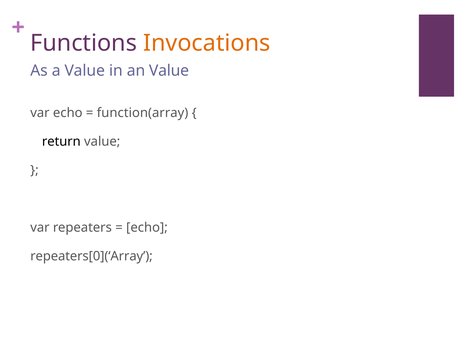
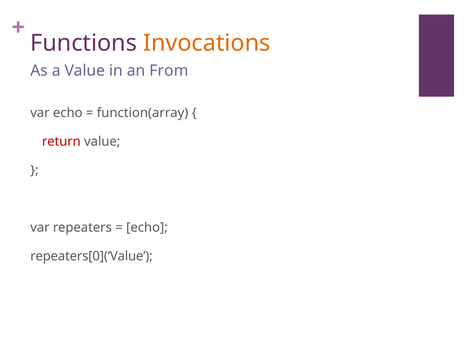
an Value: Value -> From
return colour: black -> red
repeaters[0](‘Array: repeaters[0](‘Array -> repeaters[0](‘Value
